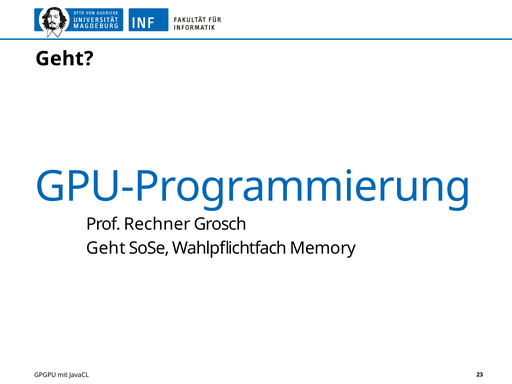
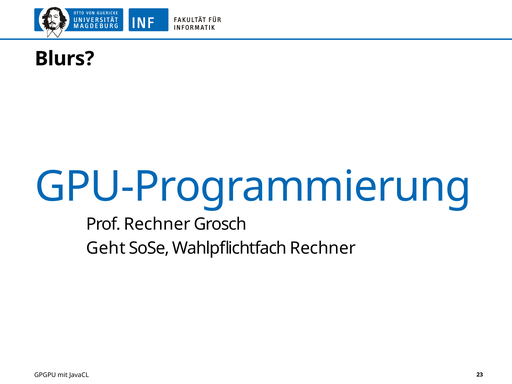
Geht at (64, 59): Geht -> Blurs
Wahlpflichtfach Memory: Memory -> Rechner
